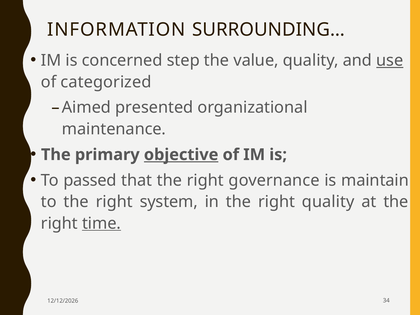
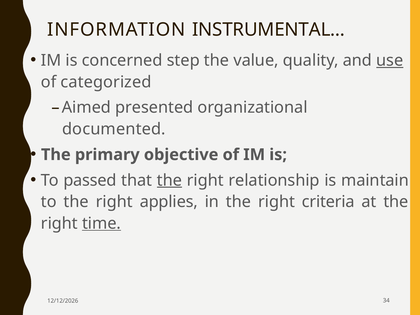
SURROUNDING…: SURROUNDING… -> INSTRUMENTAL…
maintenance: maintenance -> documented
objective underline: present -> none
the at (170, 180) underline: none -> present
governance: governance -> relationship
system: system -> applies
right quality: quality -> criteria
